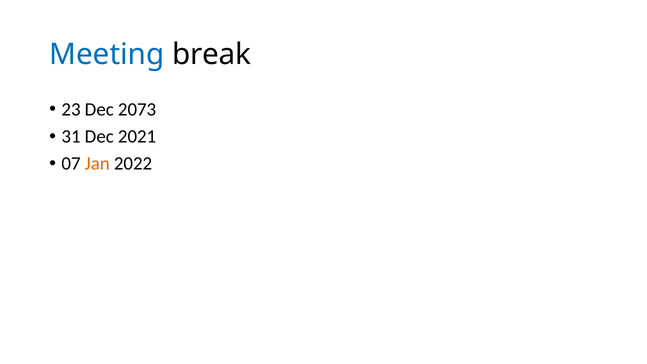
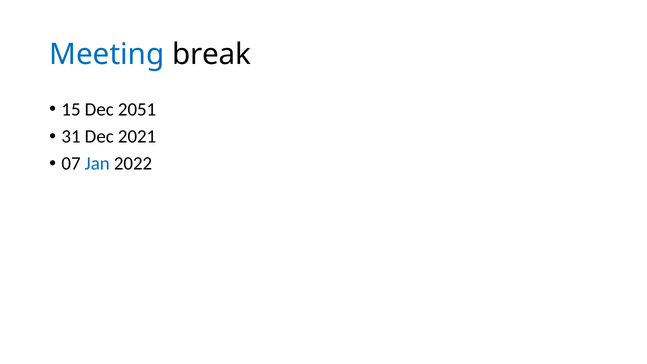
23: 23 -> 15
2073: 2073 -> 2051
Jan colour: orange -> blue
